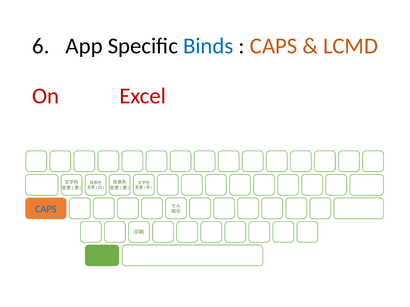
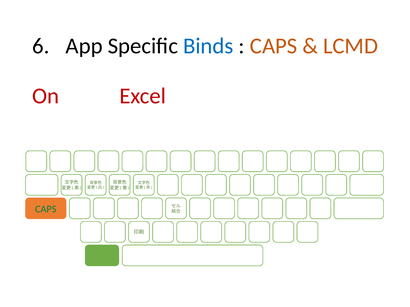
CAPS at (46, 209) colour: blue -> green
